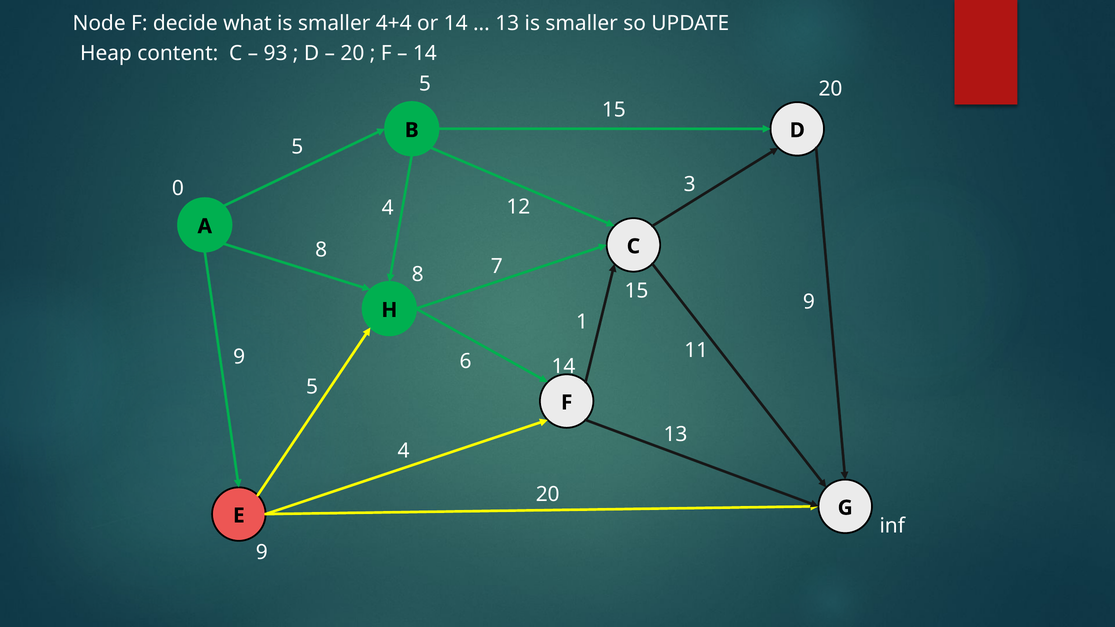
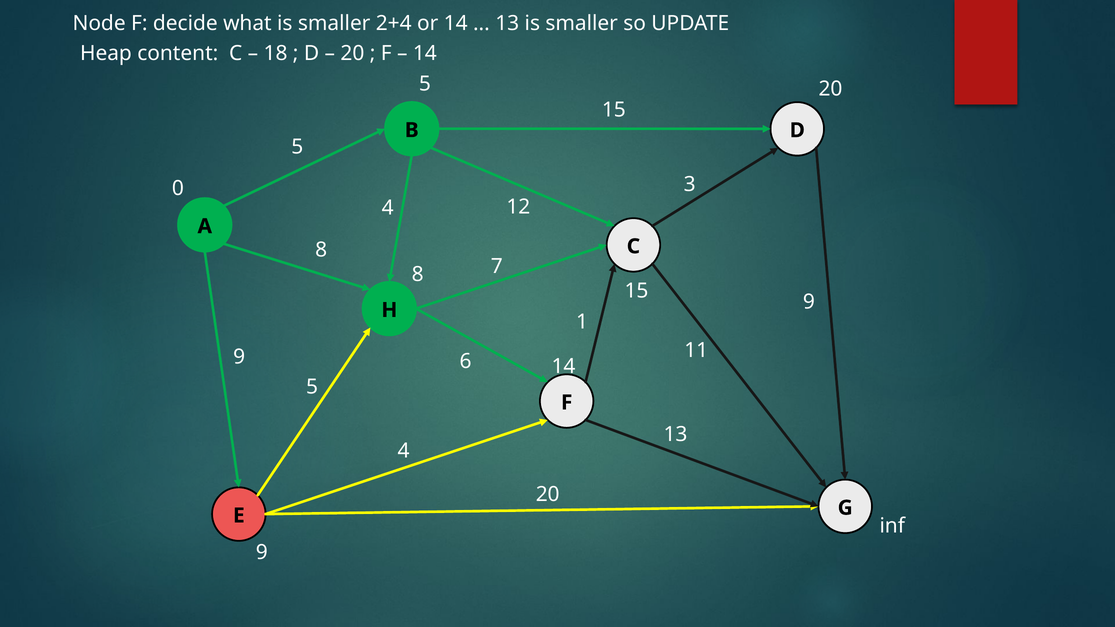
4+4: 4+4 -> 2+4
93: 93 -> 18
